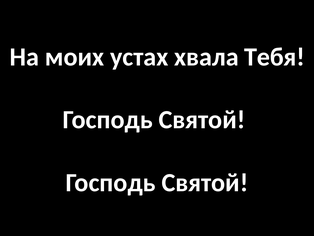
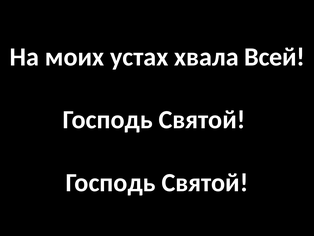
Тебя: Тебя -> Всей
